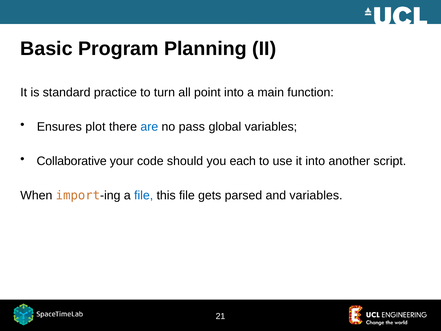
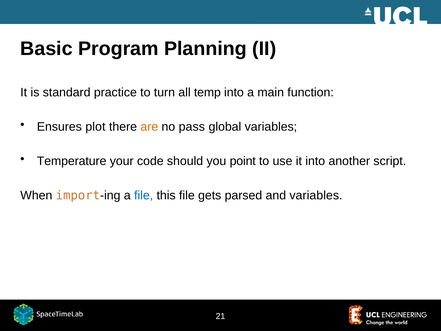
point: point -> temp
are colour: blue -> orange
Collaborative: Collaborative -> Temperature
each: each -> point
